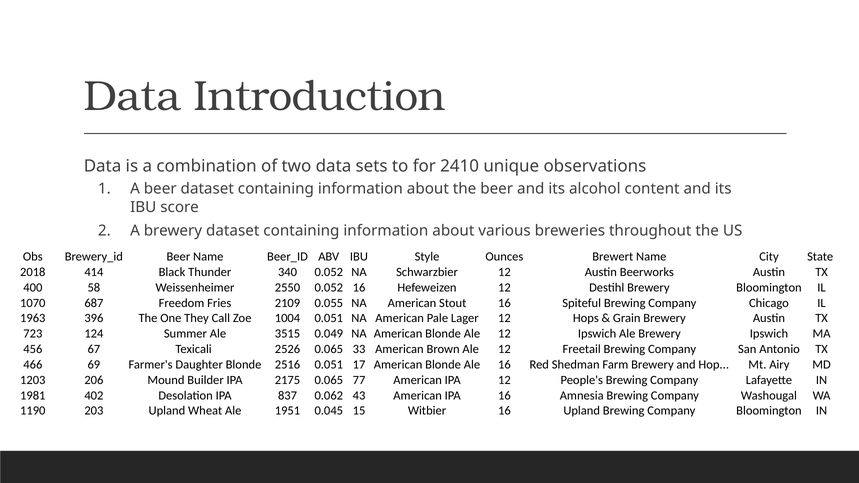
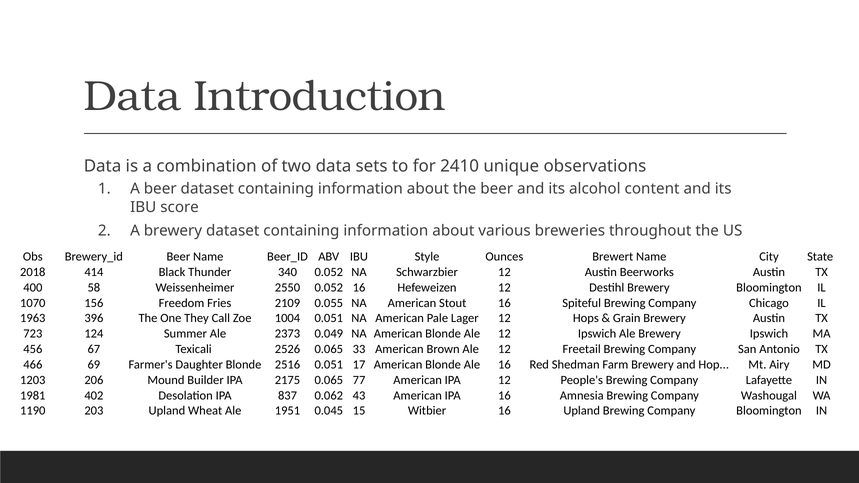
687: 687 -> 156
3515: 3515 -> 2373
